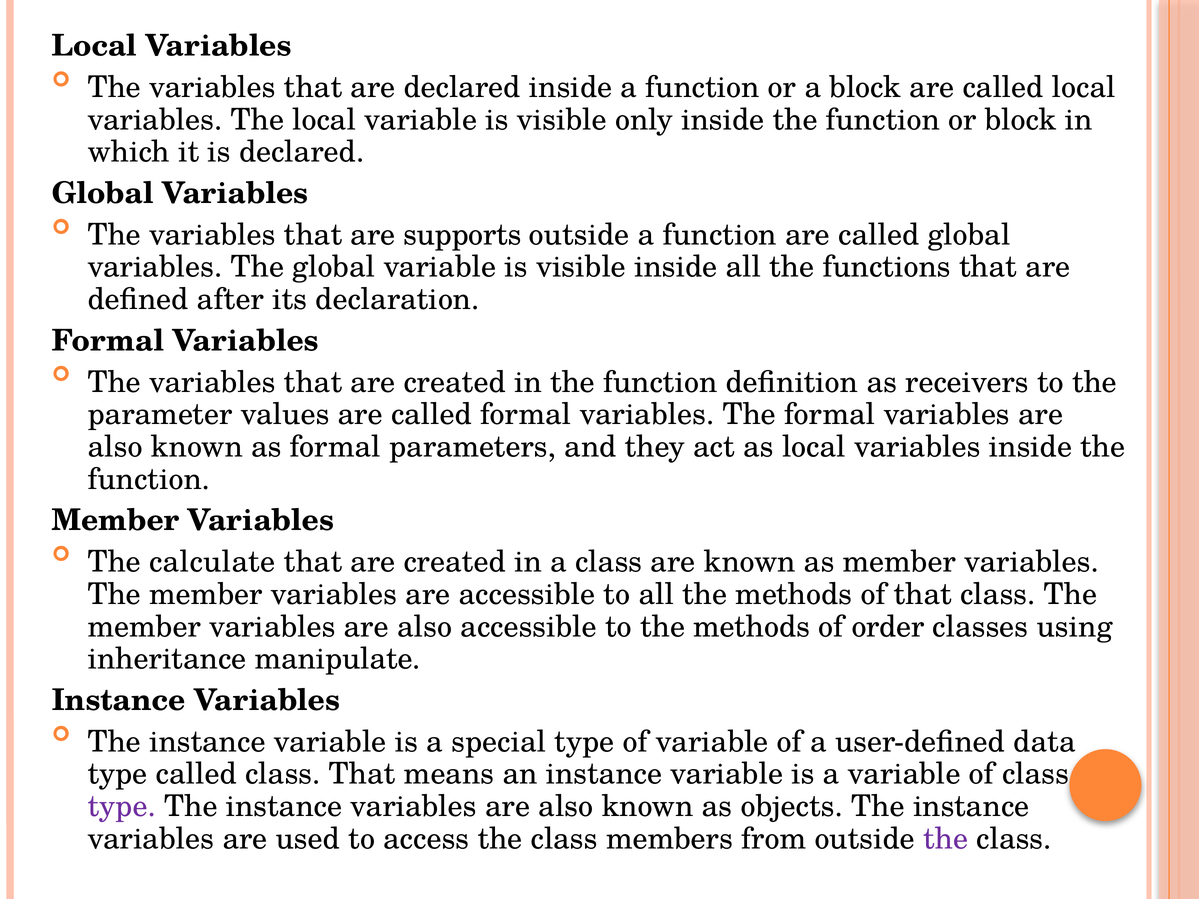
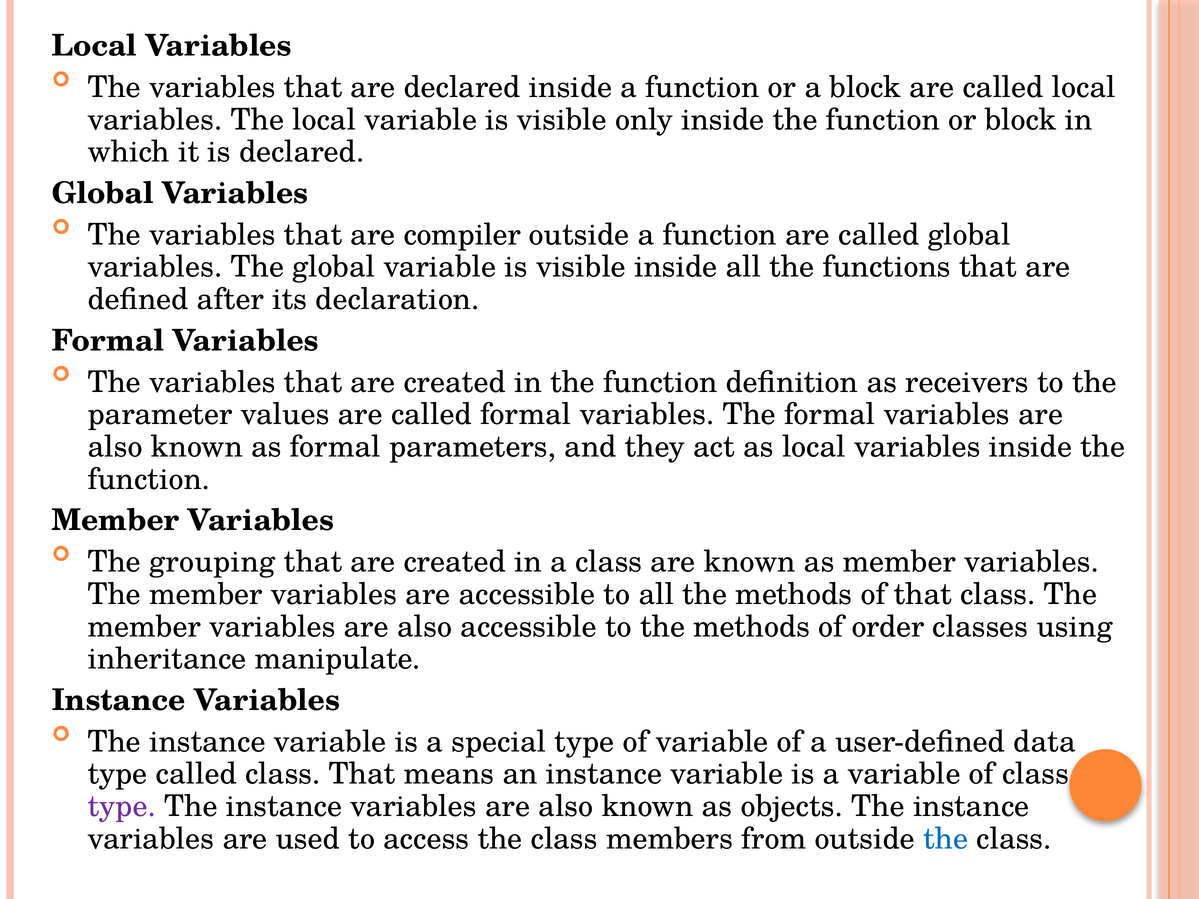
supports: supports -> compiler
calculate: calculate -> grouping
the at (946, 839) colour: purple -> blue
